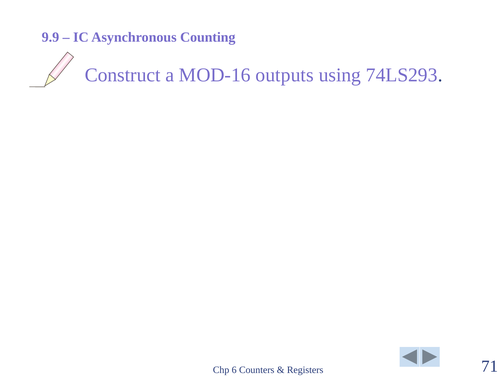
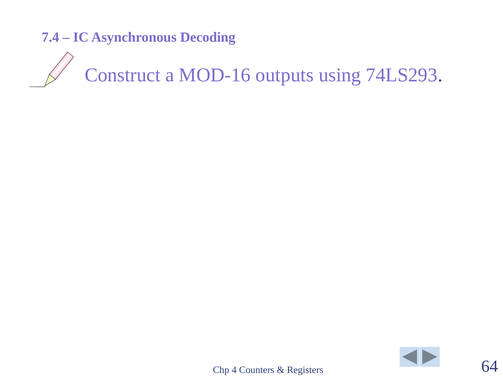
9.9: 9.9 -> 7.4
Counting: Counting -> Decoding
6: 6 -> 4
71: 71 -> 64
